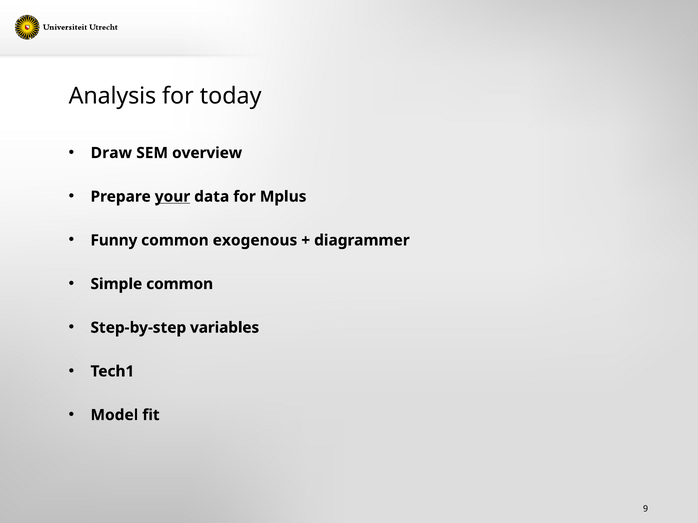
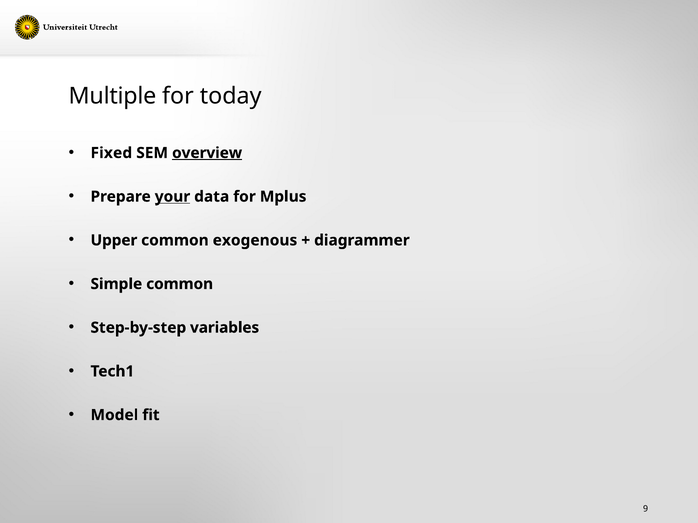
Analysis: Analysis -> Multiple
Draw: Draw -> Fixed
overview underline: none -> present
Funny: Funny -> Upper
